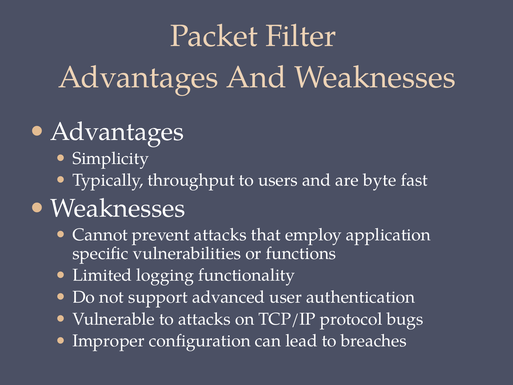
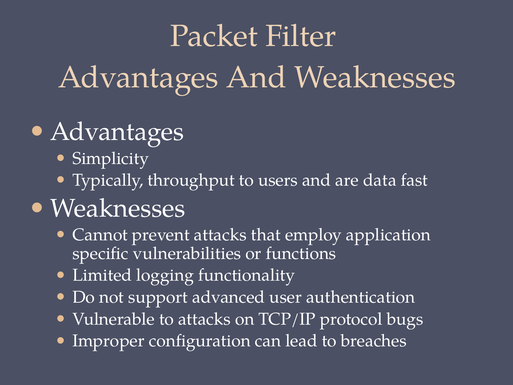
byte: byte -> data
